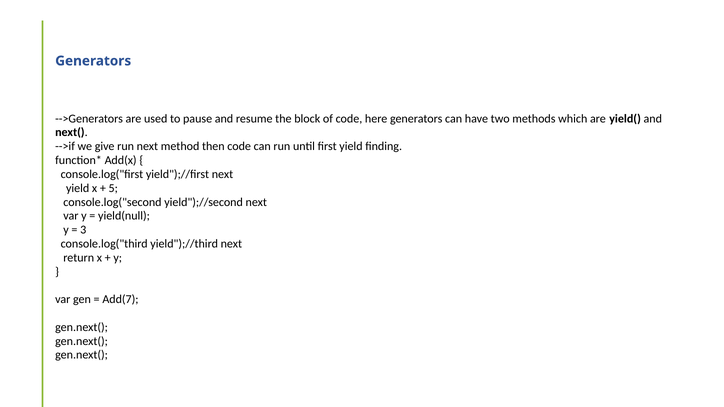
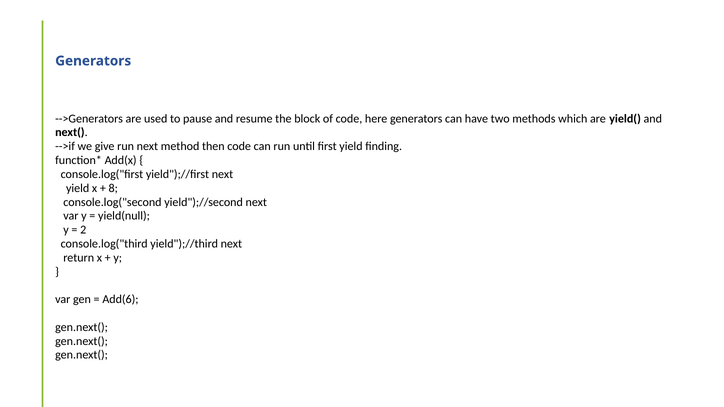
5: 5 -> 8
3: 3 -> 2
Add(7: Add(7 -> Add(6
